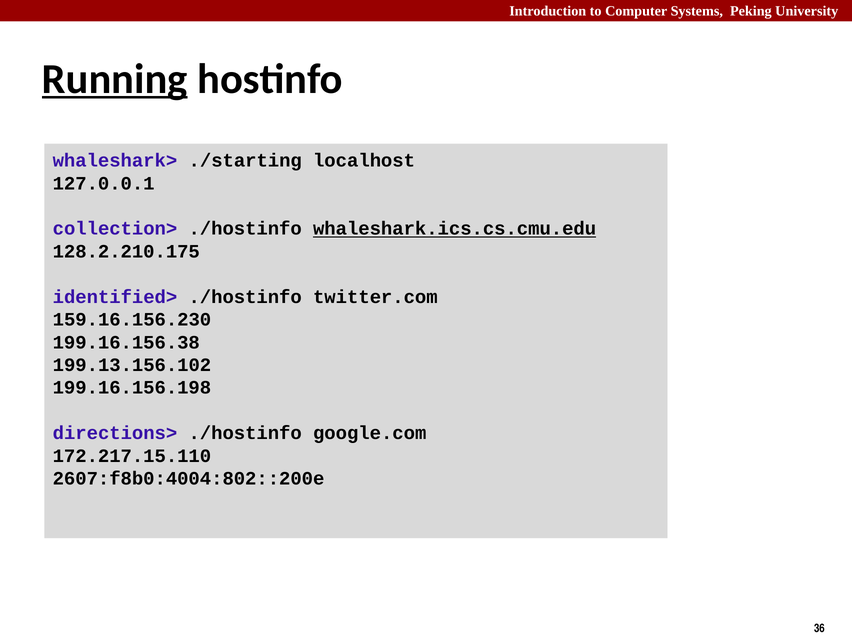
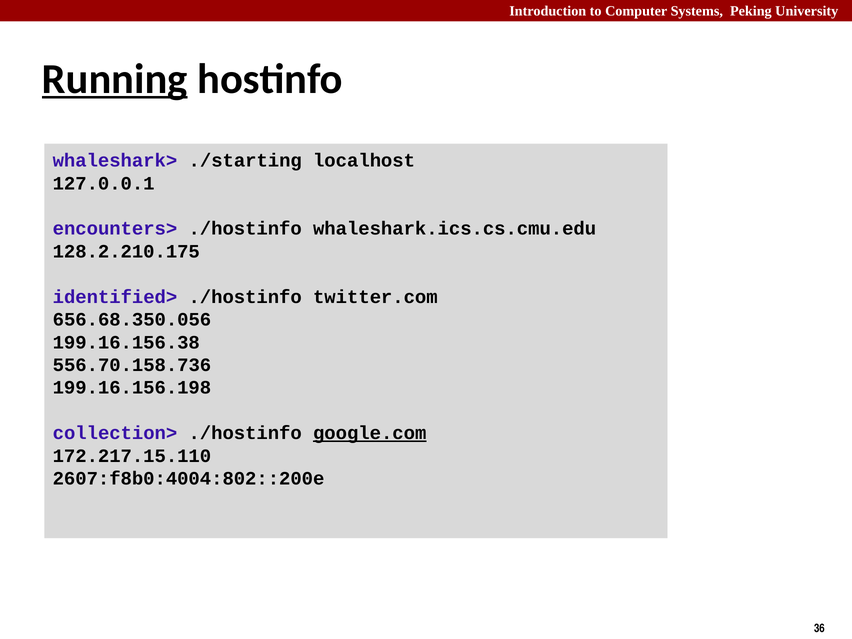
collection>: collection> -> encounters>
whaleshark.ics.cs.cmu.edu underline: present -> none
159.16.156.230: 159.16.156.230 -> 656.68.350.056
199.13.156.102: 199.13.156.102 -> 556.70.158.736
directions>: directions> -> collection>
google.com underline: none -> present
